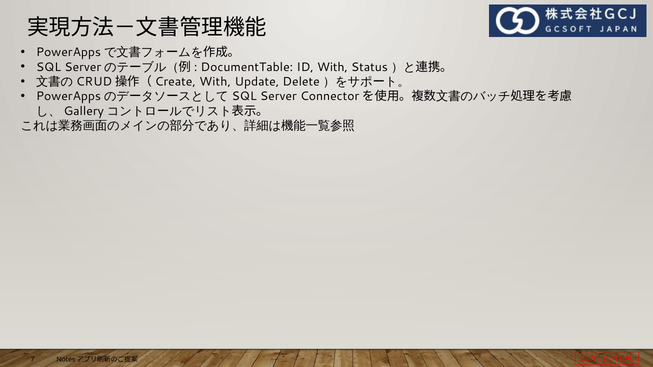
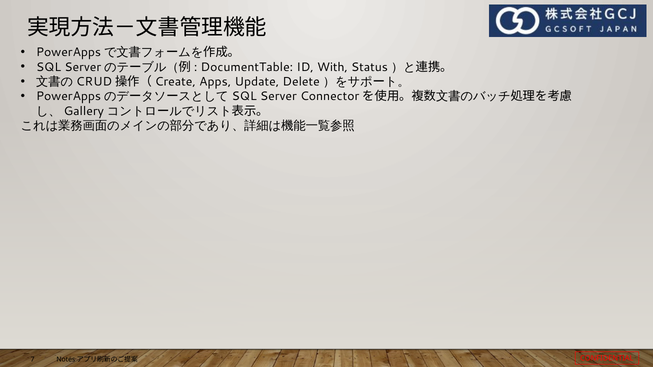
With at (215, 82): With -> Apps
